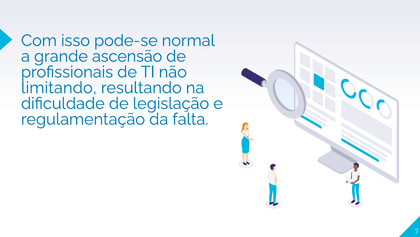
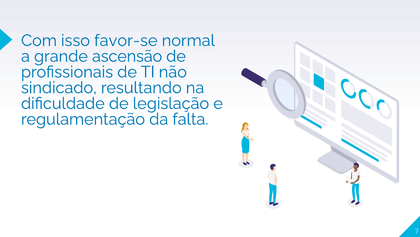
pode-se: pode-se -> favor-se
limitando: limitando -> sindicado
